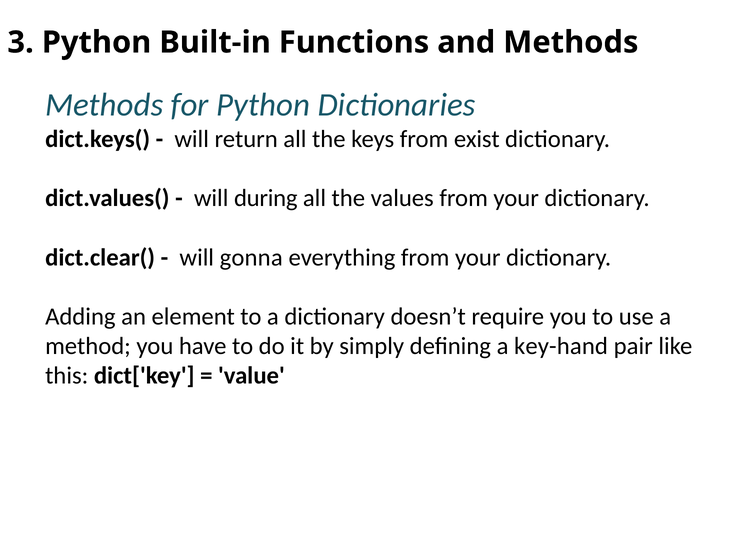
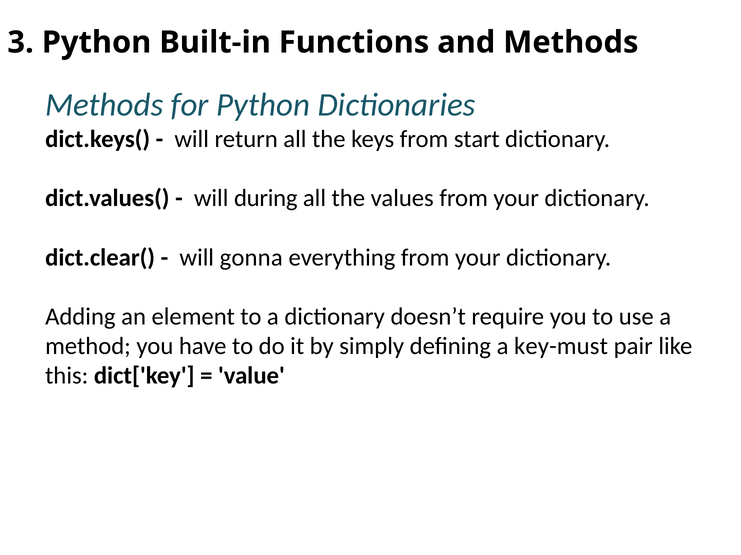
exist: exist -> start
key-hand: key-hand -> key-must
